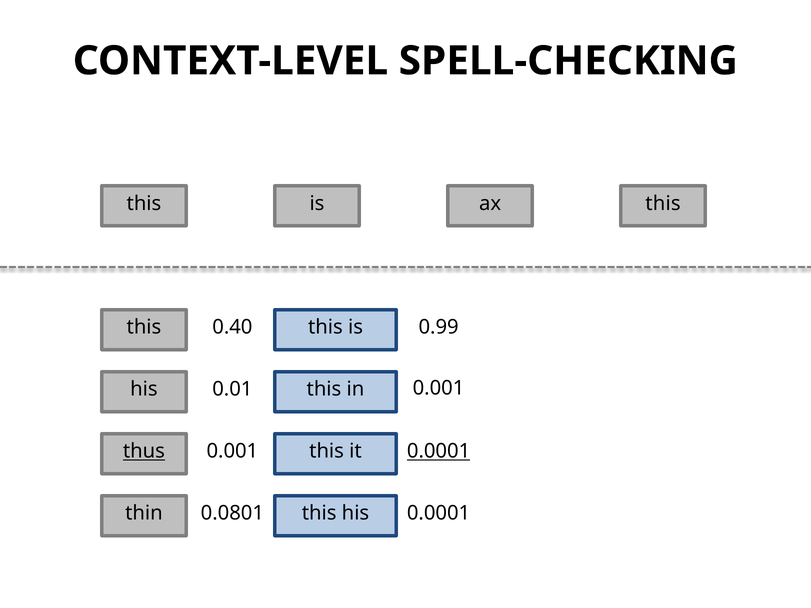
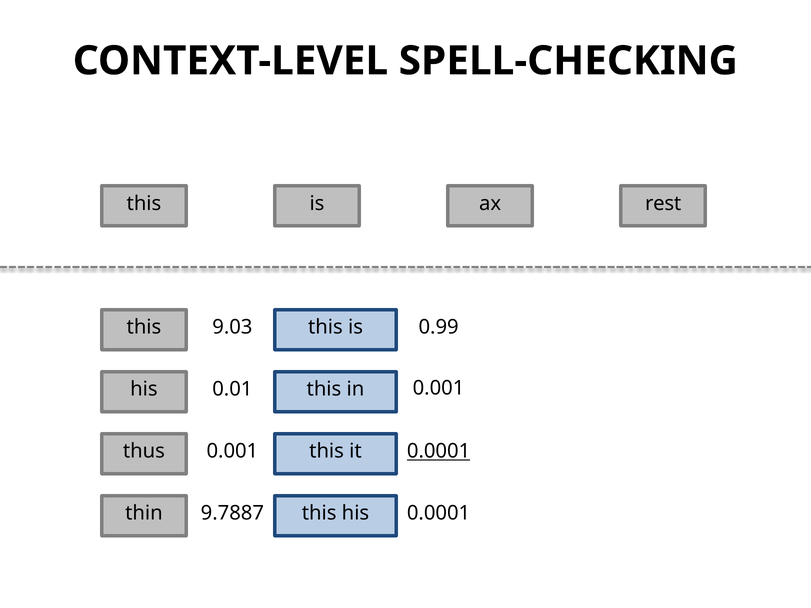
ax this: this -> rest
0.40: 0.40 -> 9.03
thus underline: present -> none
0.0801: 0.0801 -> 9.7887
